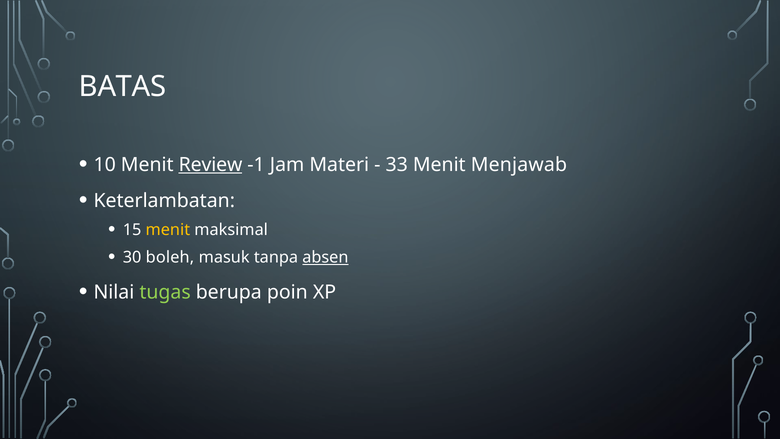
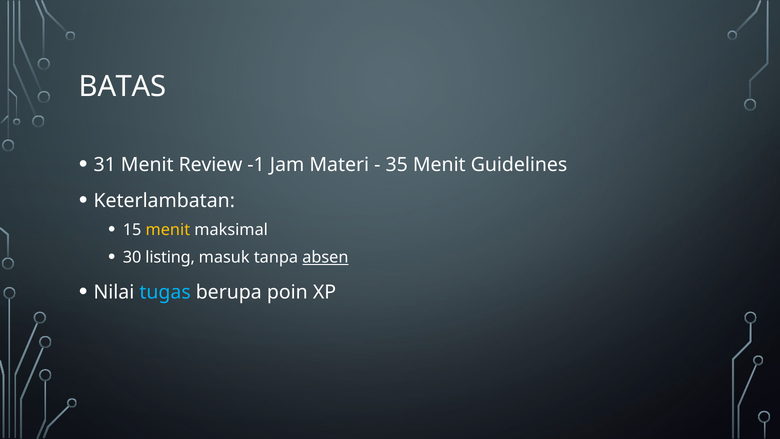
10: 10 -> 31
Review underline: present -> none
33: 33 -> 35
Menjawab: Menjawab -> Guidelines
boleh: boleh -> listing
tugas colour: light green -> light blue
